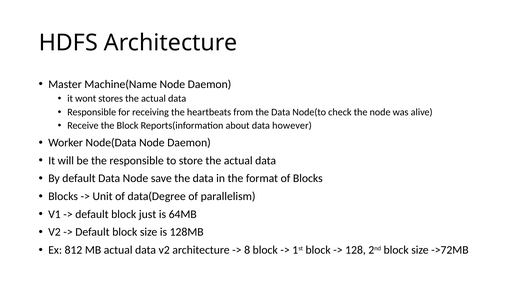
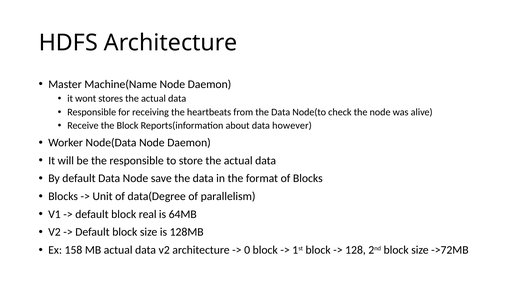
just: just -> real
812: 812 -> 158
8: 8 -> 0
